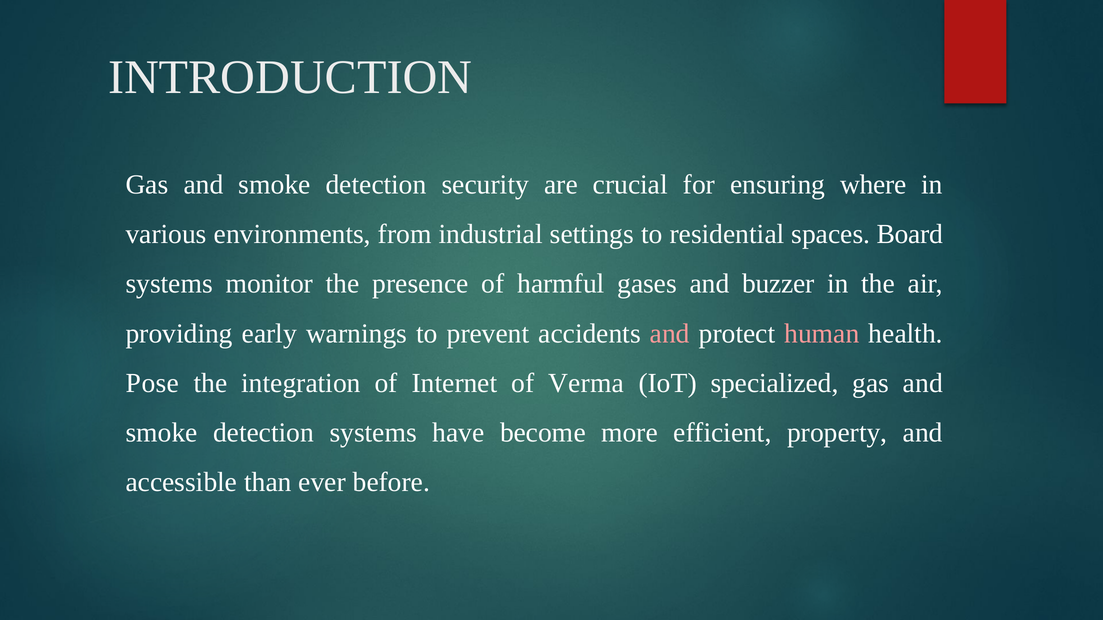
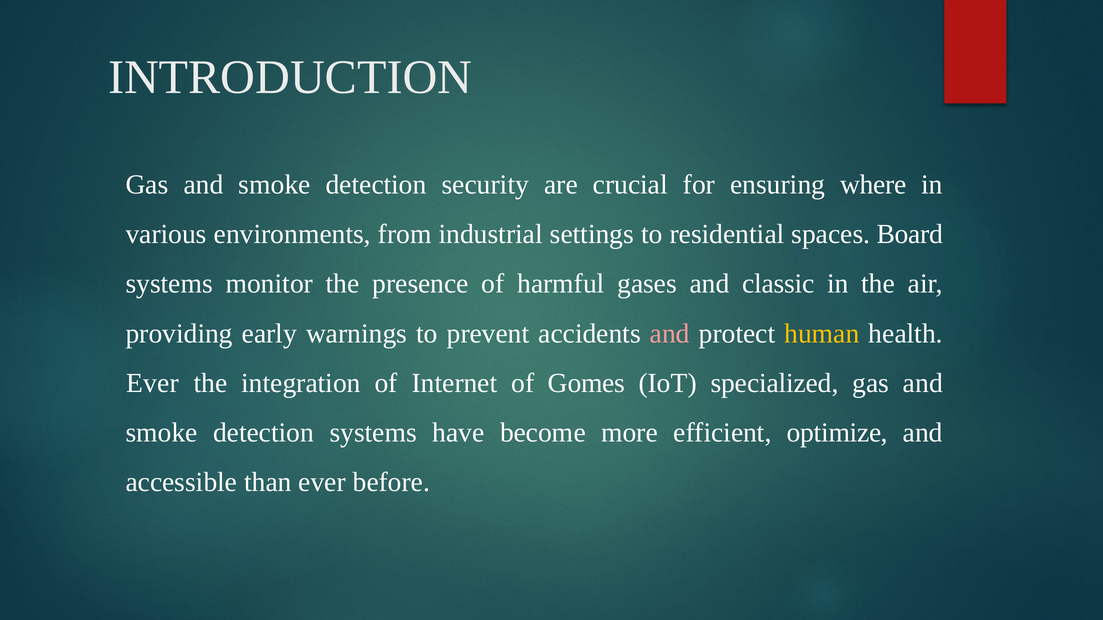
buzzer: buzzer -> classic
human colour: pink -> yellow
Pose at (152, 383): Pose -> Ever
Verma: Verma -> Gomes
property: property -> optimize
